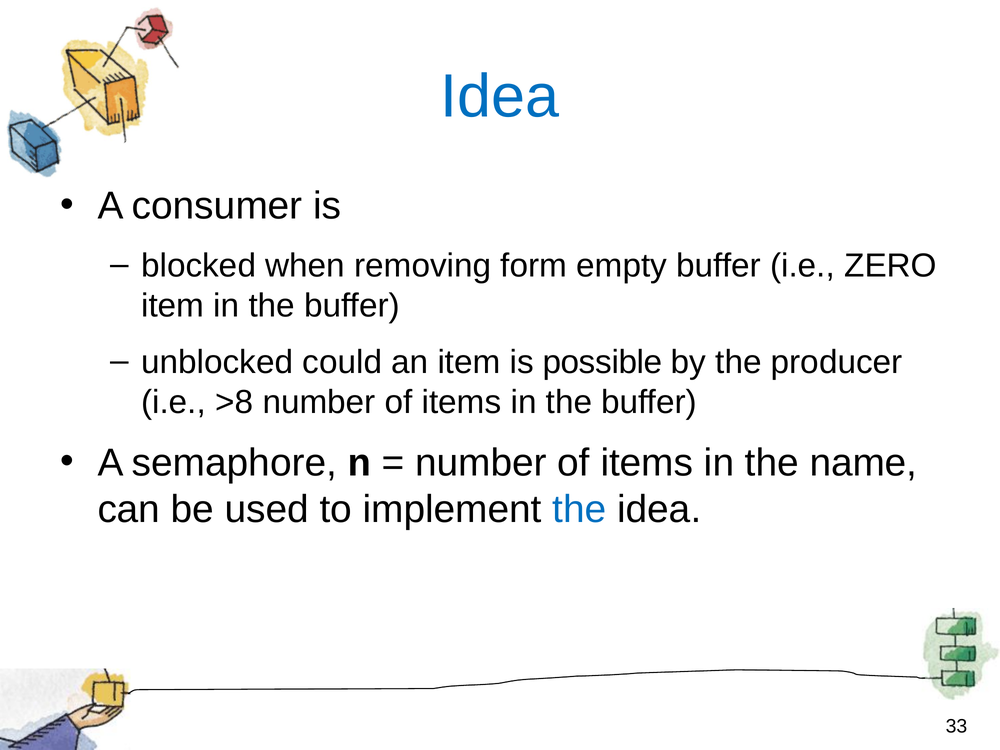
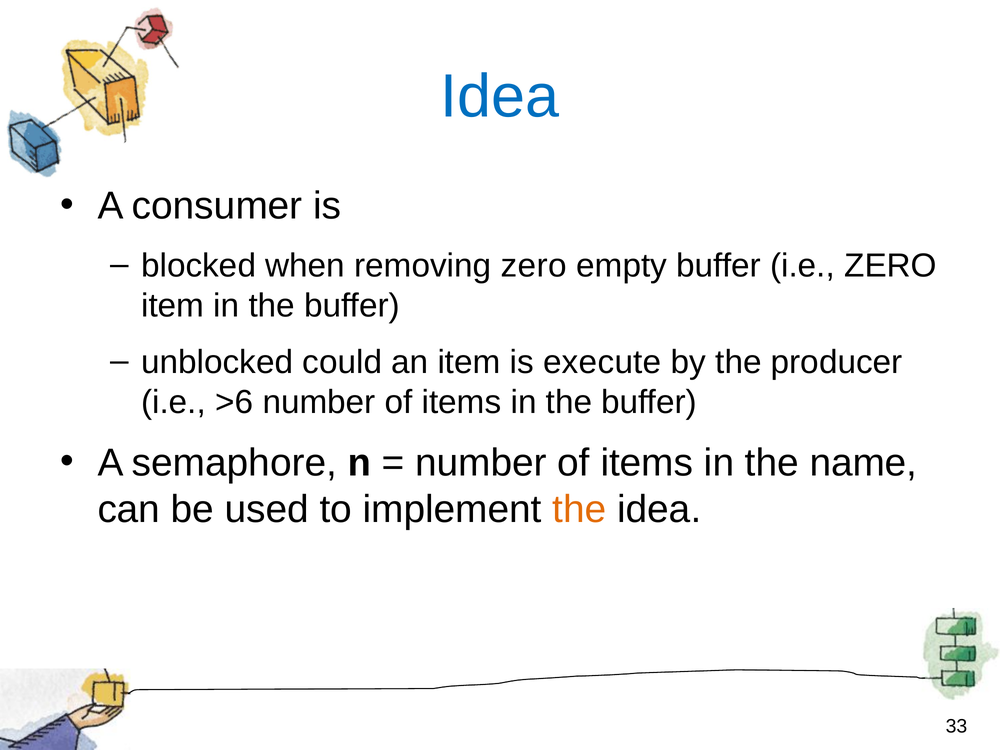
removing form: form -> zero
possible: possible -> execute
>8: >8 -> >6
the at (579, 509) colour: blue -> orange
